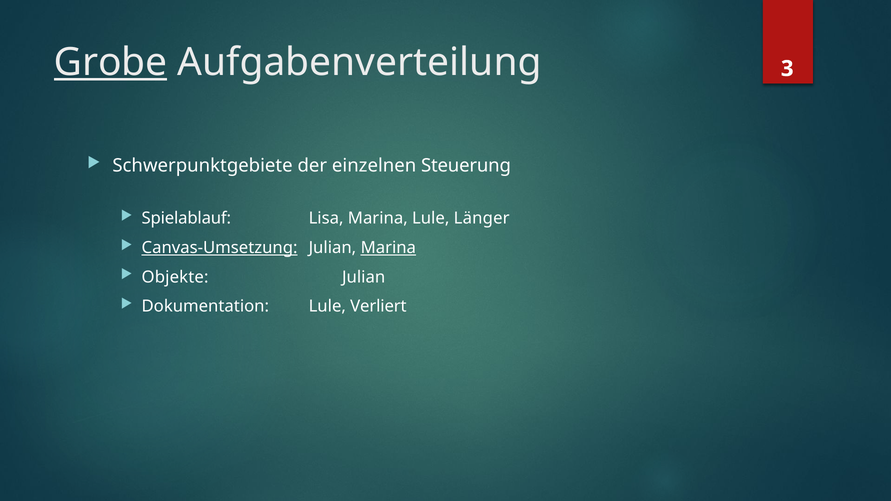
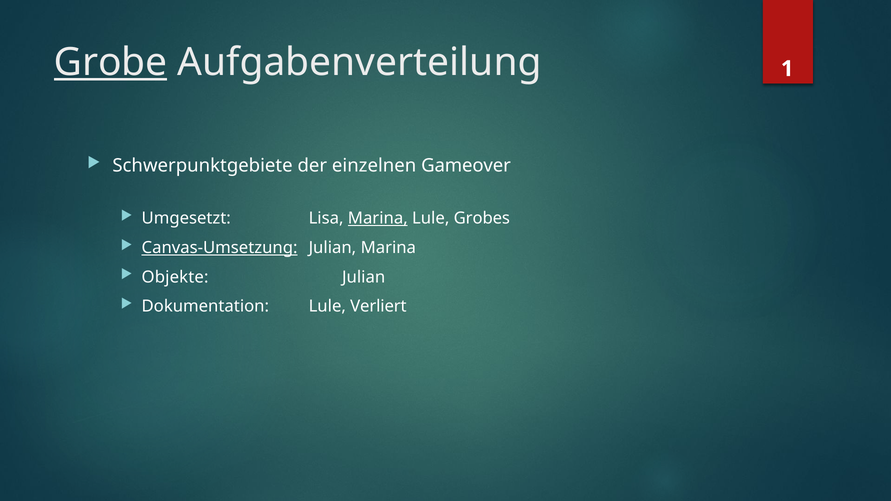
3: 3 -> 1
Steuerung: Steuerung -> Gameover
Spielablauf: Spielablauf -> Umgesetzt
Marina at (378, 218) underline: none -> present
Länger: Länger -> Grobes
Marina at (388, 248) underline: present -> none
